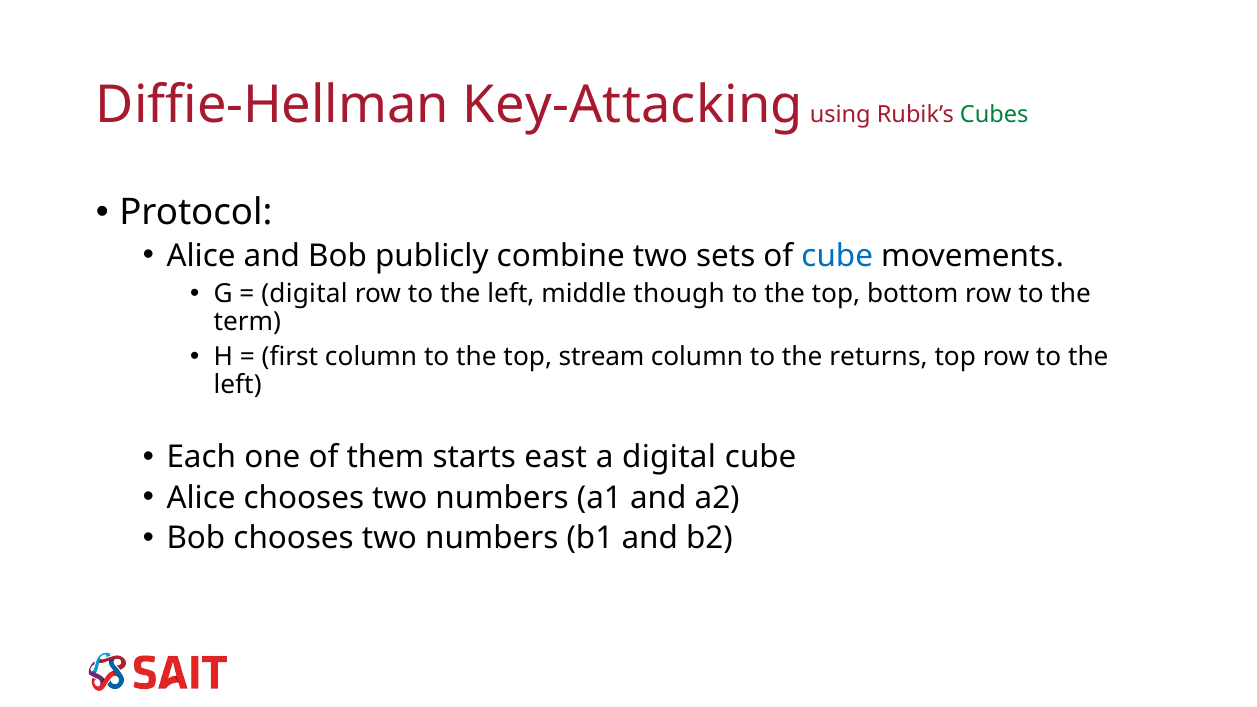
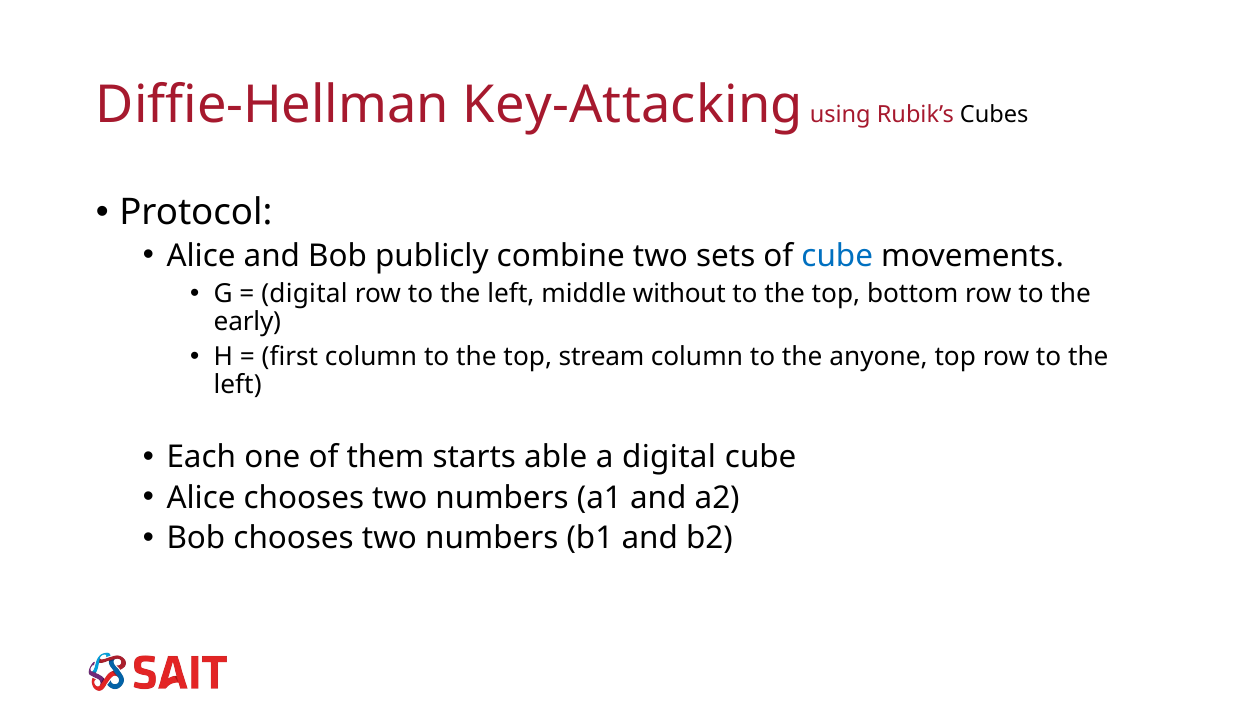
Cubes colour: green -> black
though: though -> without
term: term -> early
returns: returns -> anyone
east: east -> able
